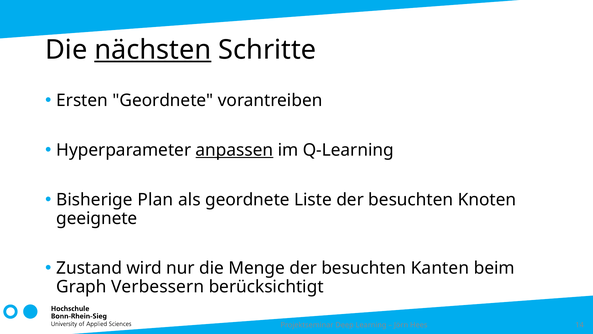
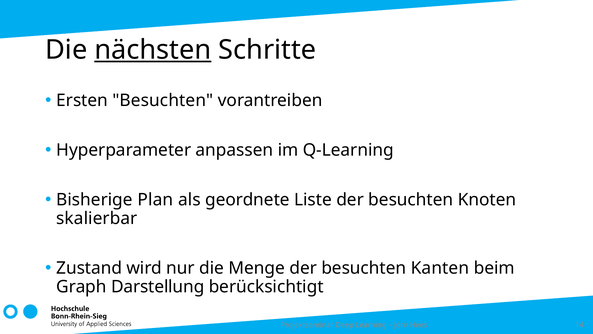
Ersten Geordnete: Geordnete -> Besuchten
anpassen underline: present -> none
geeignete: geeignete -> skalierbar
Verbessern: Verbessern -> Darstellung
